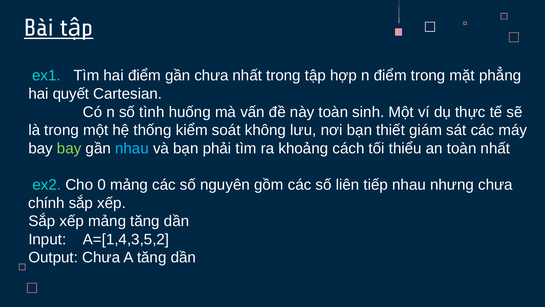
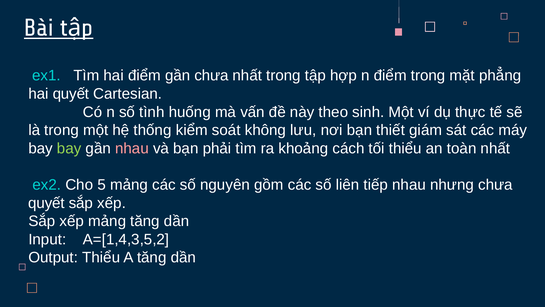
này toàn: toàn -> theo
nhau at (132, 148) colour: light blue -> pink
0: 0 -> 5
chính at (46, 203): chính -> quyết
Output Chưa: Chưa -> Thiểu
